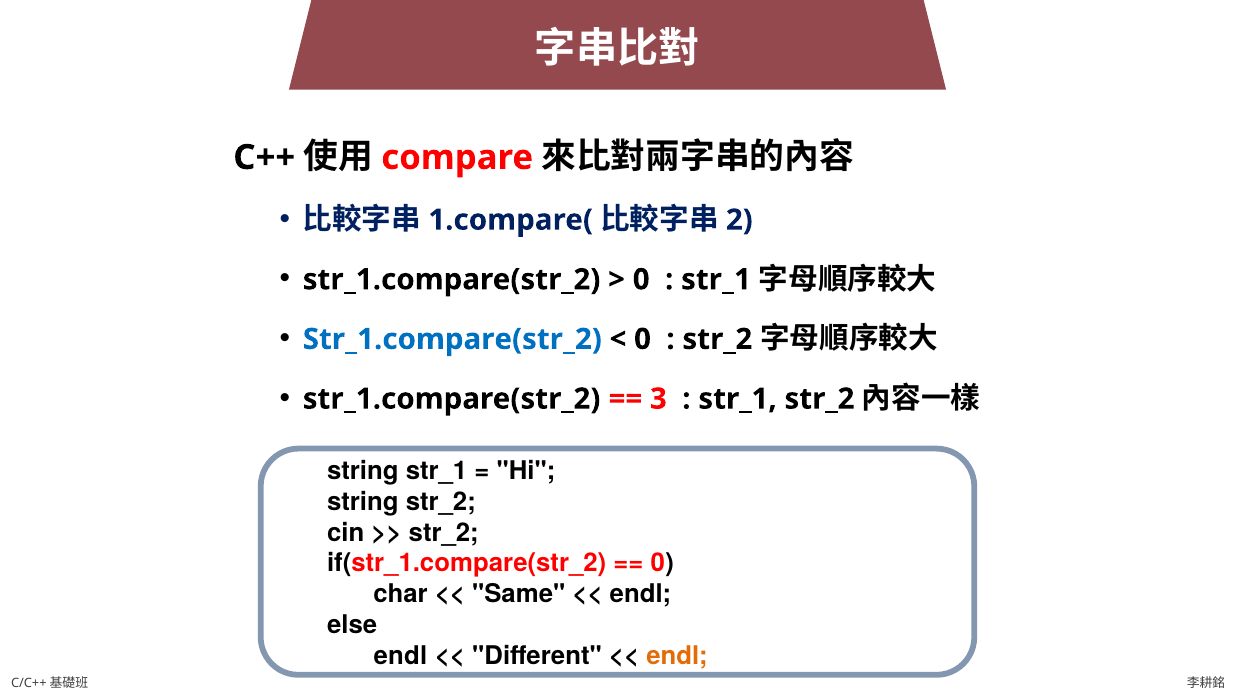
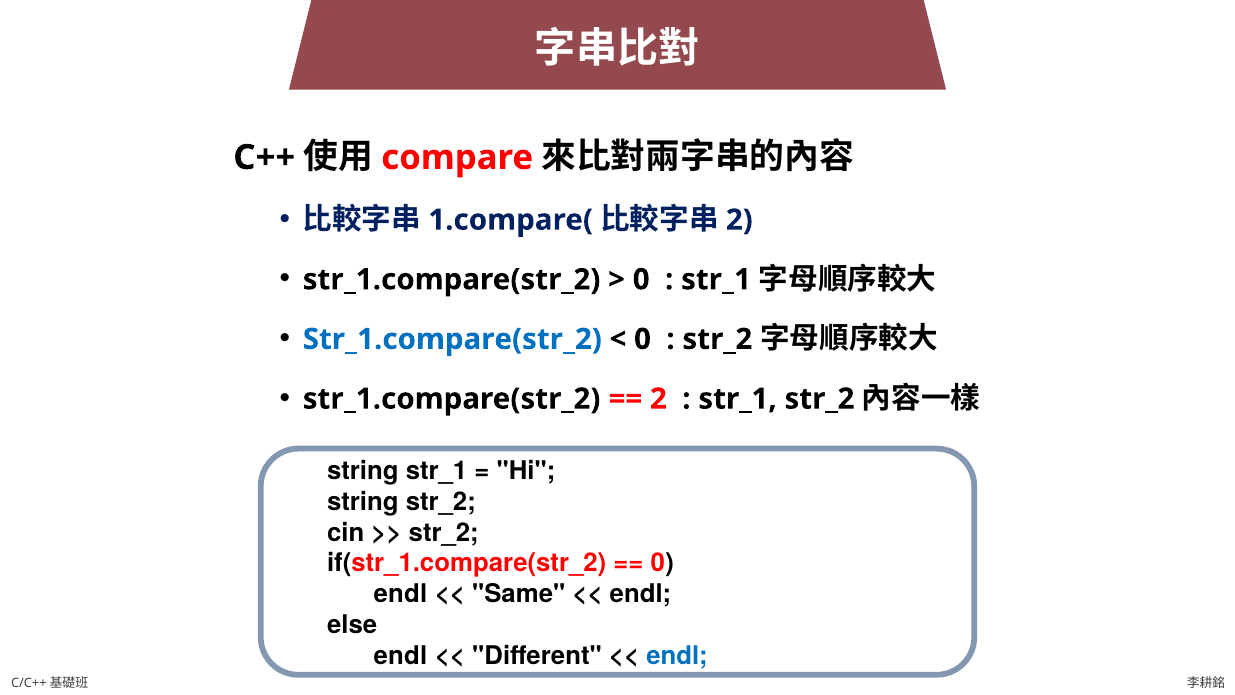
3 at (658, 399): 3 -> 2
char at (401, 594): char -> endl
endl at (677, 656) colour: orange -> blue
